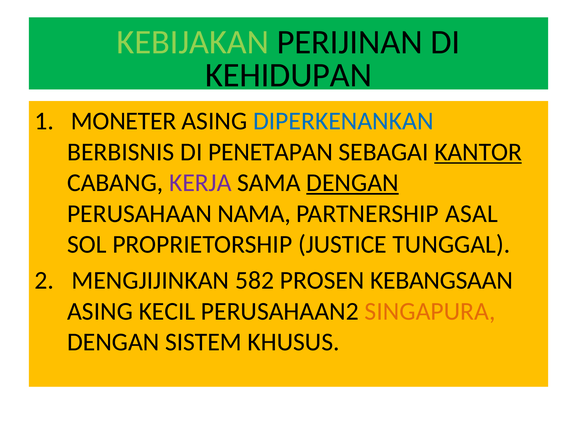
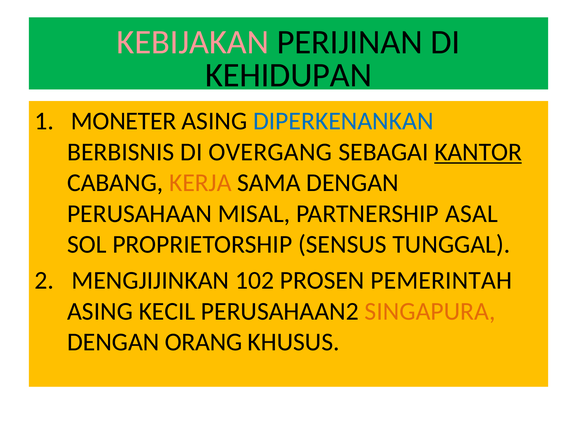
KEBIJAKAN colour: light green -> pink
PENETAPAN: PENETAPAN -> OVERGANG
KERJA colour: purple -> orange
DENGAN at (353, 183) underline: present -> none
NAMA: NAMA -> MISAL
JUSTICE: JUSTICE -> SENSUS
582: 582 -> 102
KEBANGSAAN: KEBANGSAAN -> PEMERINTAH
SISTEM: SISTEM -> ORANG
